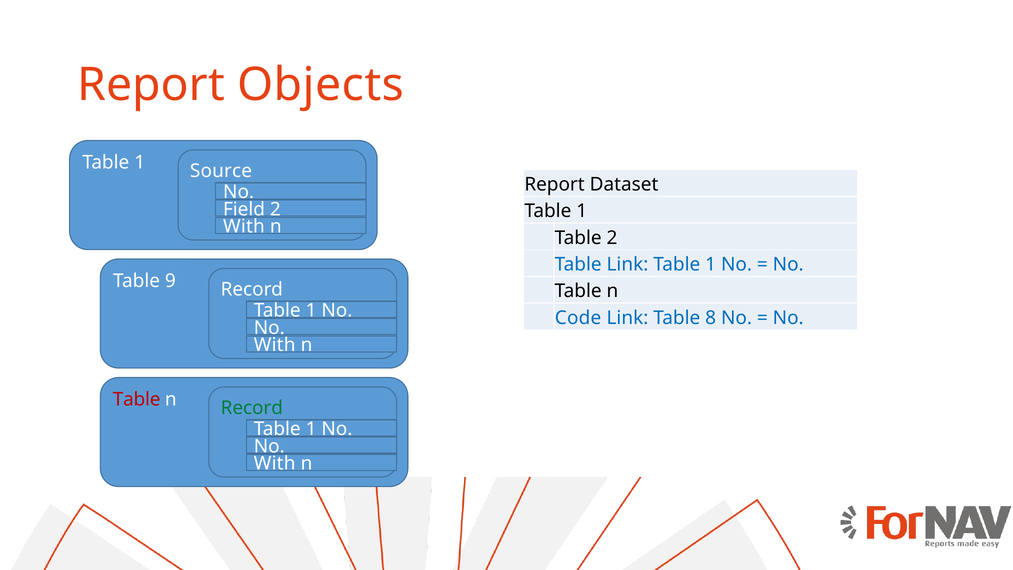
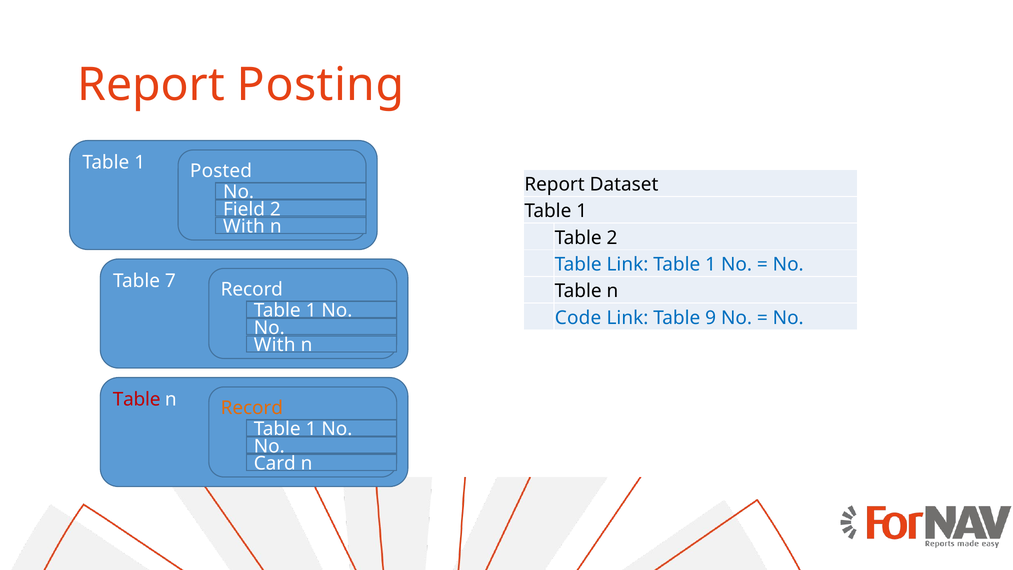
Objects: Objects -> Posting
Source: Source -> Posted
9: 9 -> 7
8: 8 -> 9
Record at (252, 408) colour: green -> orange
With at (275, 463): With -> Card
